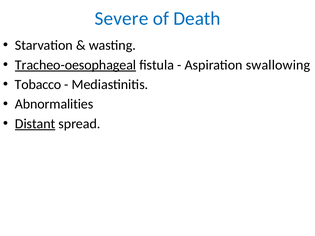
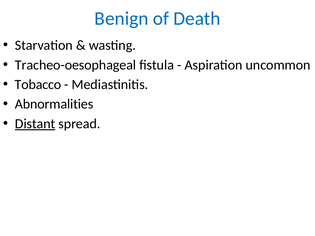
Severe: Severe -> Benign
Tracheo-oesophageal underline: present -> none
swallowing: swallowing -> uncommon
